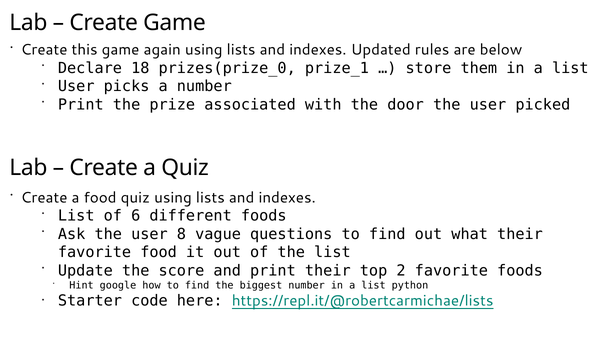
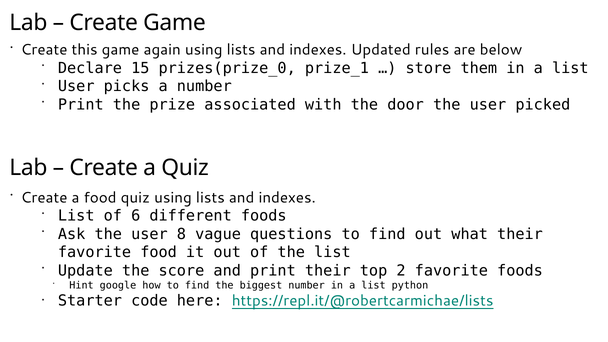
18: 18 -> 15
